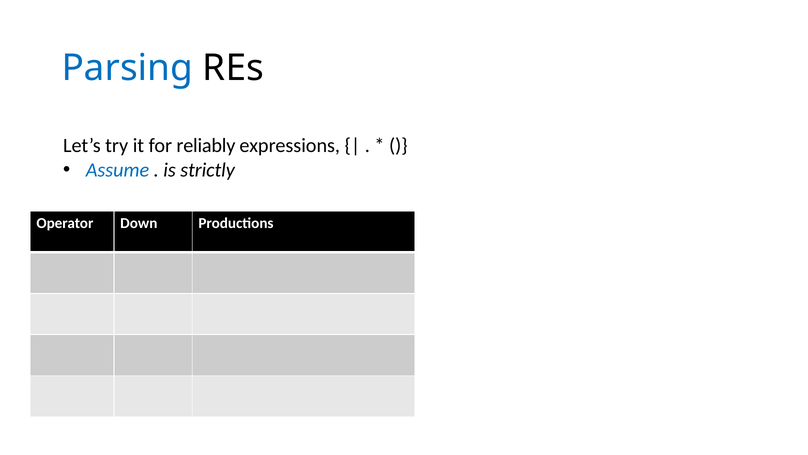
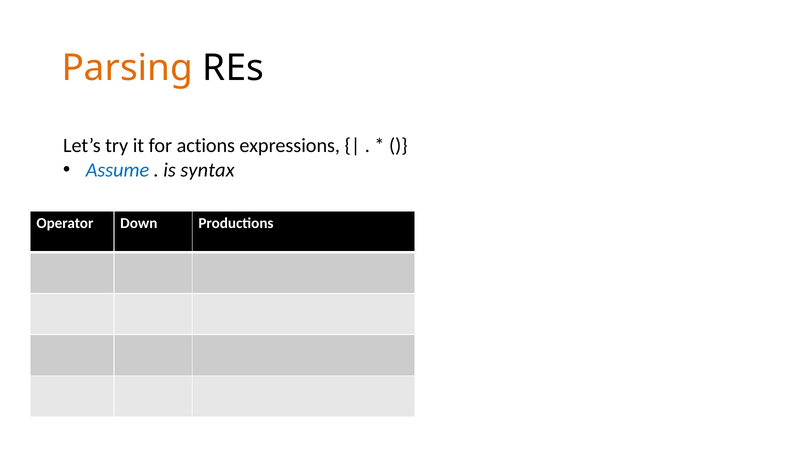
Parsing colour: blue -> orange
reliably: reliably -> actions
strictly: strictly -> syntax
